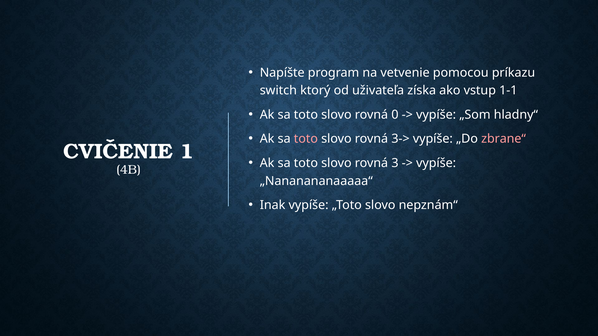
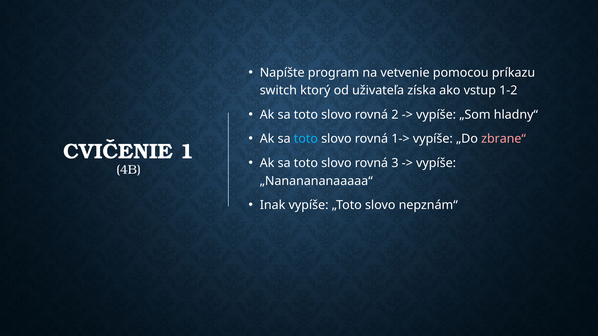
1-1: 1-1 -> 1-2
0: 0 -> 2
toto at (306, 139) colour: pink -> light blue
3->: 3-> -> 1->
